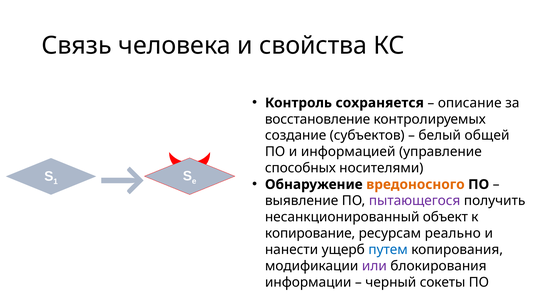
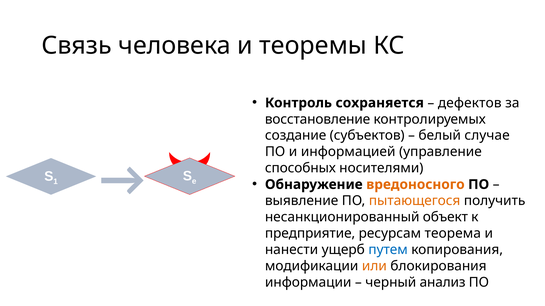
свойства: свойства -> теоремы
описание: описание -> дефектов
общей: общей -> случае
пытающегося colour: purple -> orange
копирование: копирование -> предприятие
реально: реально -> теорема
или colour: purple -> orange
сокеты: сокеты -> анализ
